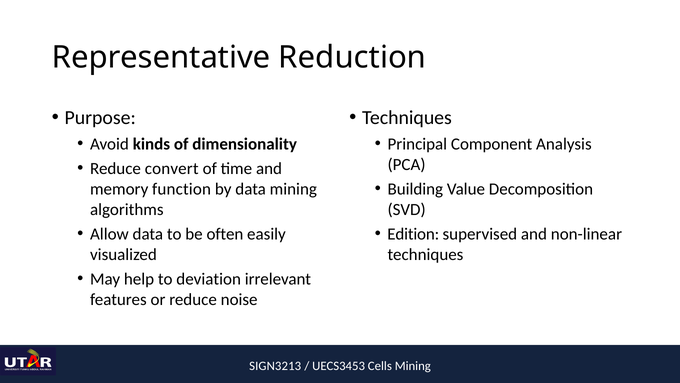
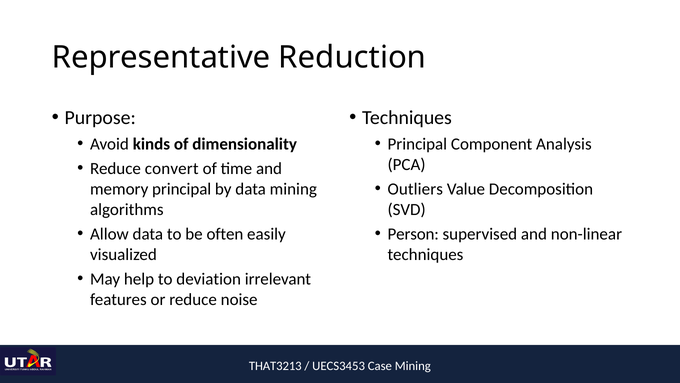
Building: Building -> Outliers
memory function: function -> principal
Edition: Edition -> Person
SIGN3213: SIGN3213 -> THAT3213
Cells: Cells -> Case
